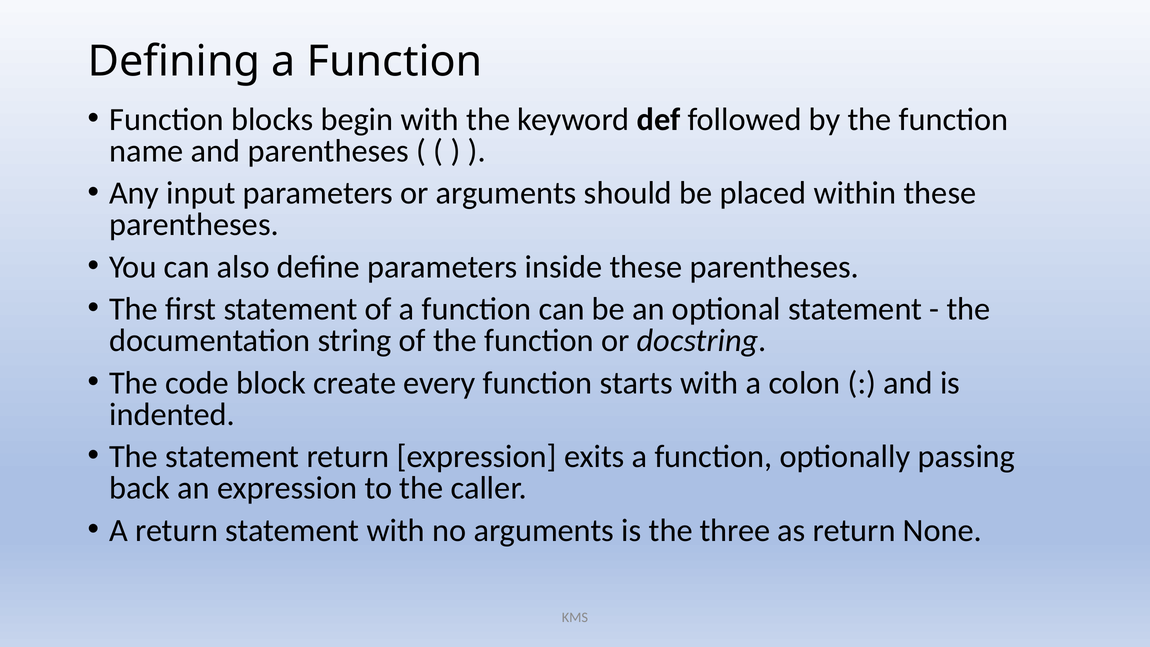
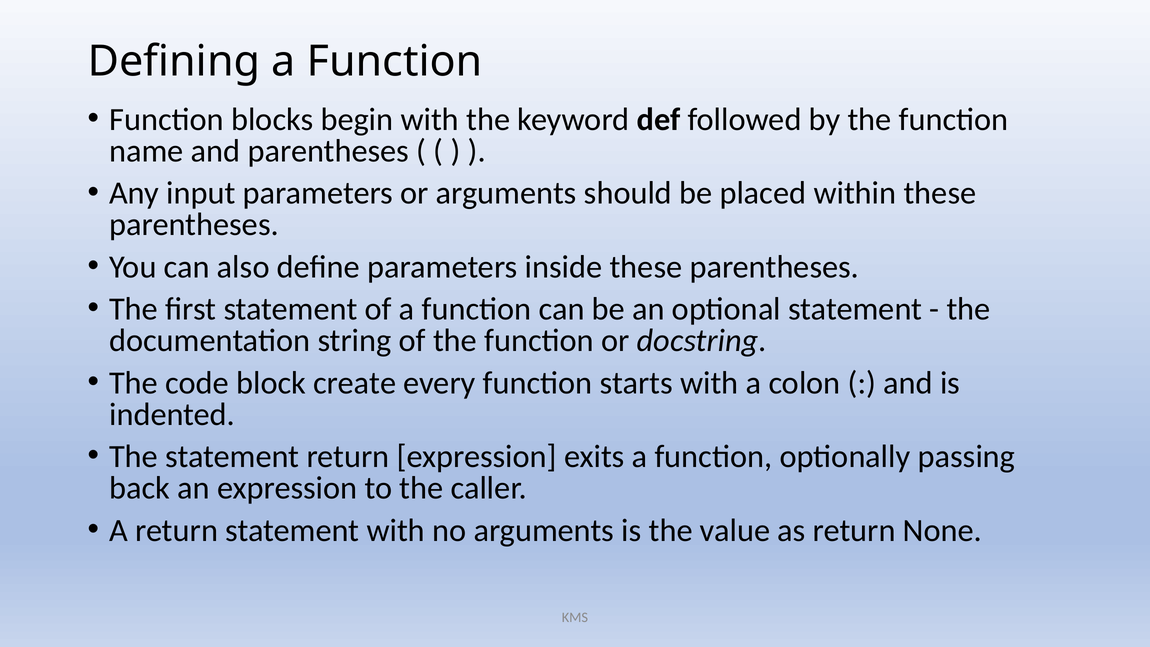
three: three -> value
